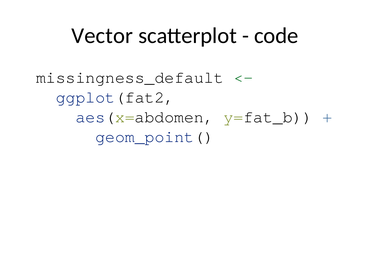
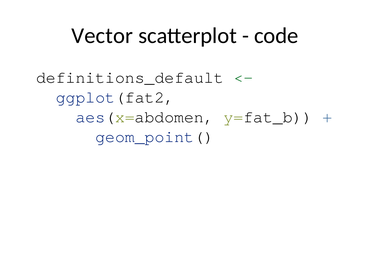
missingness_default: missingness_default -> definitions_default
